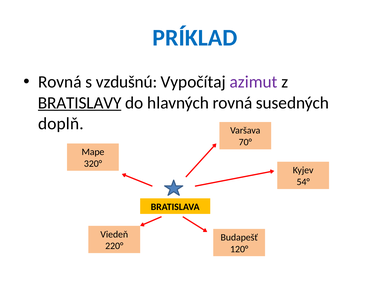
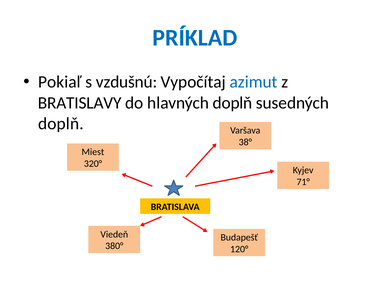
Rovná at (60, 82): Rovná -> Pokiaľ
azimut colour: purple -> blue
BRATISLAVY underline: present -> none
hlavných rovná: rovná -> doplň
70°: 70° -> 38°
Mape: Mape -> Miest
54°: 54° -> 71°
220°: 220° -> 380°
